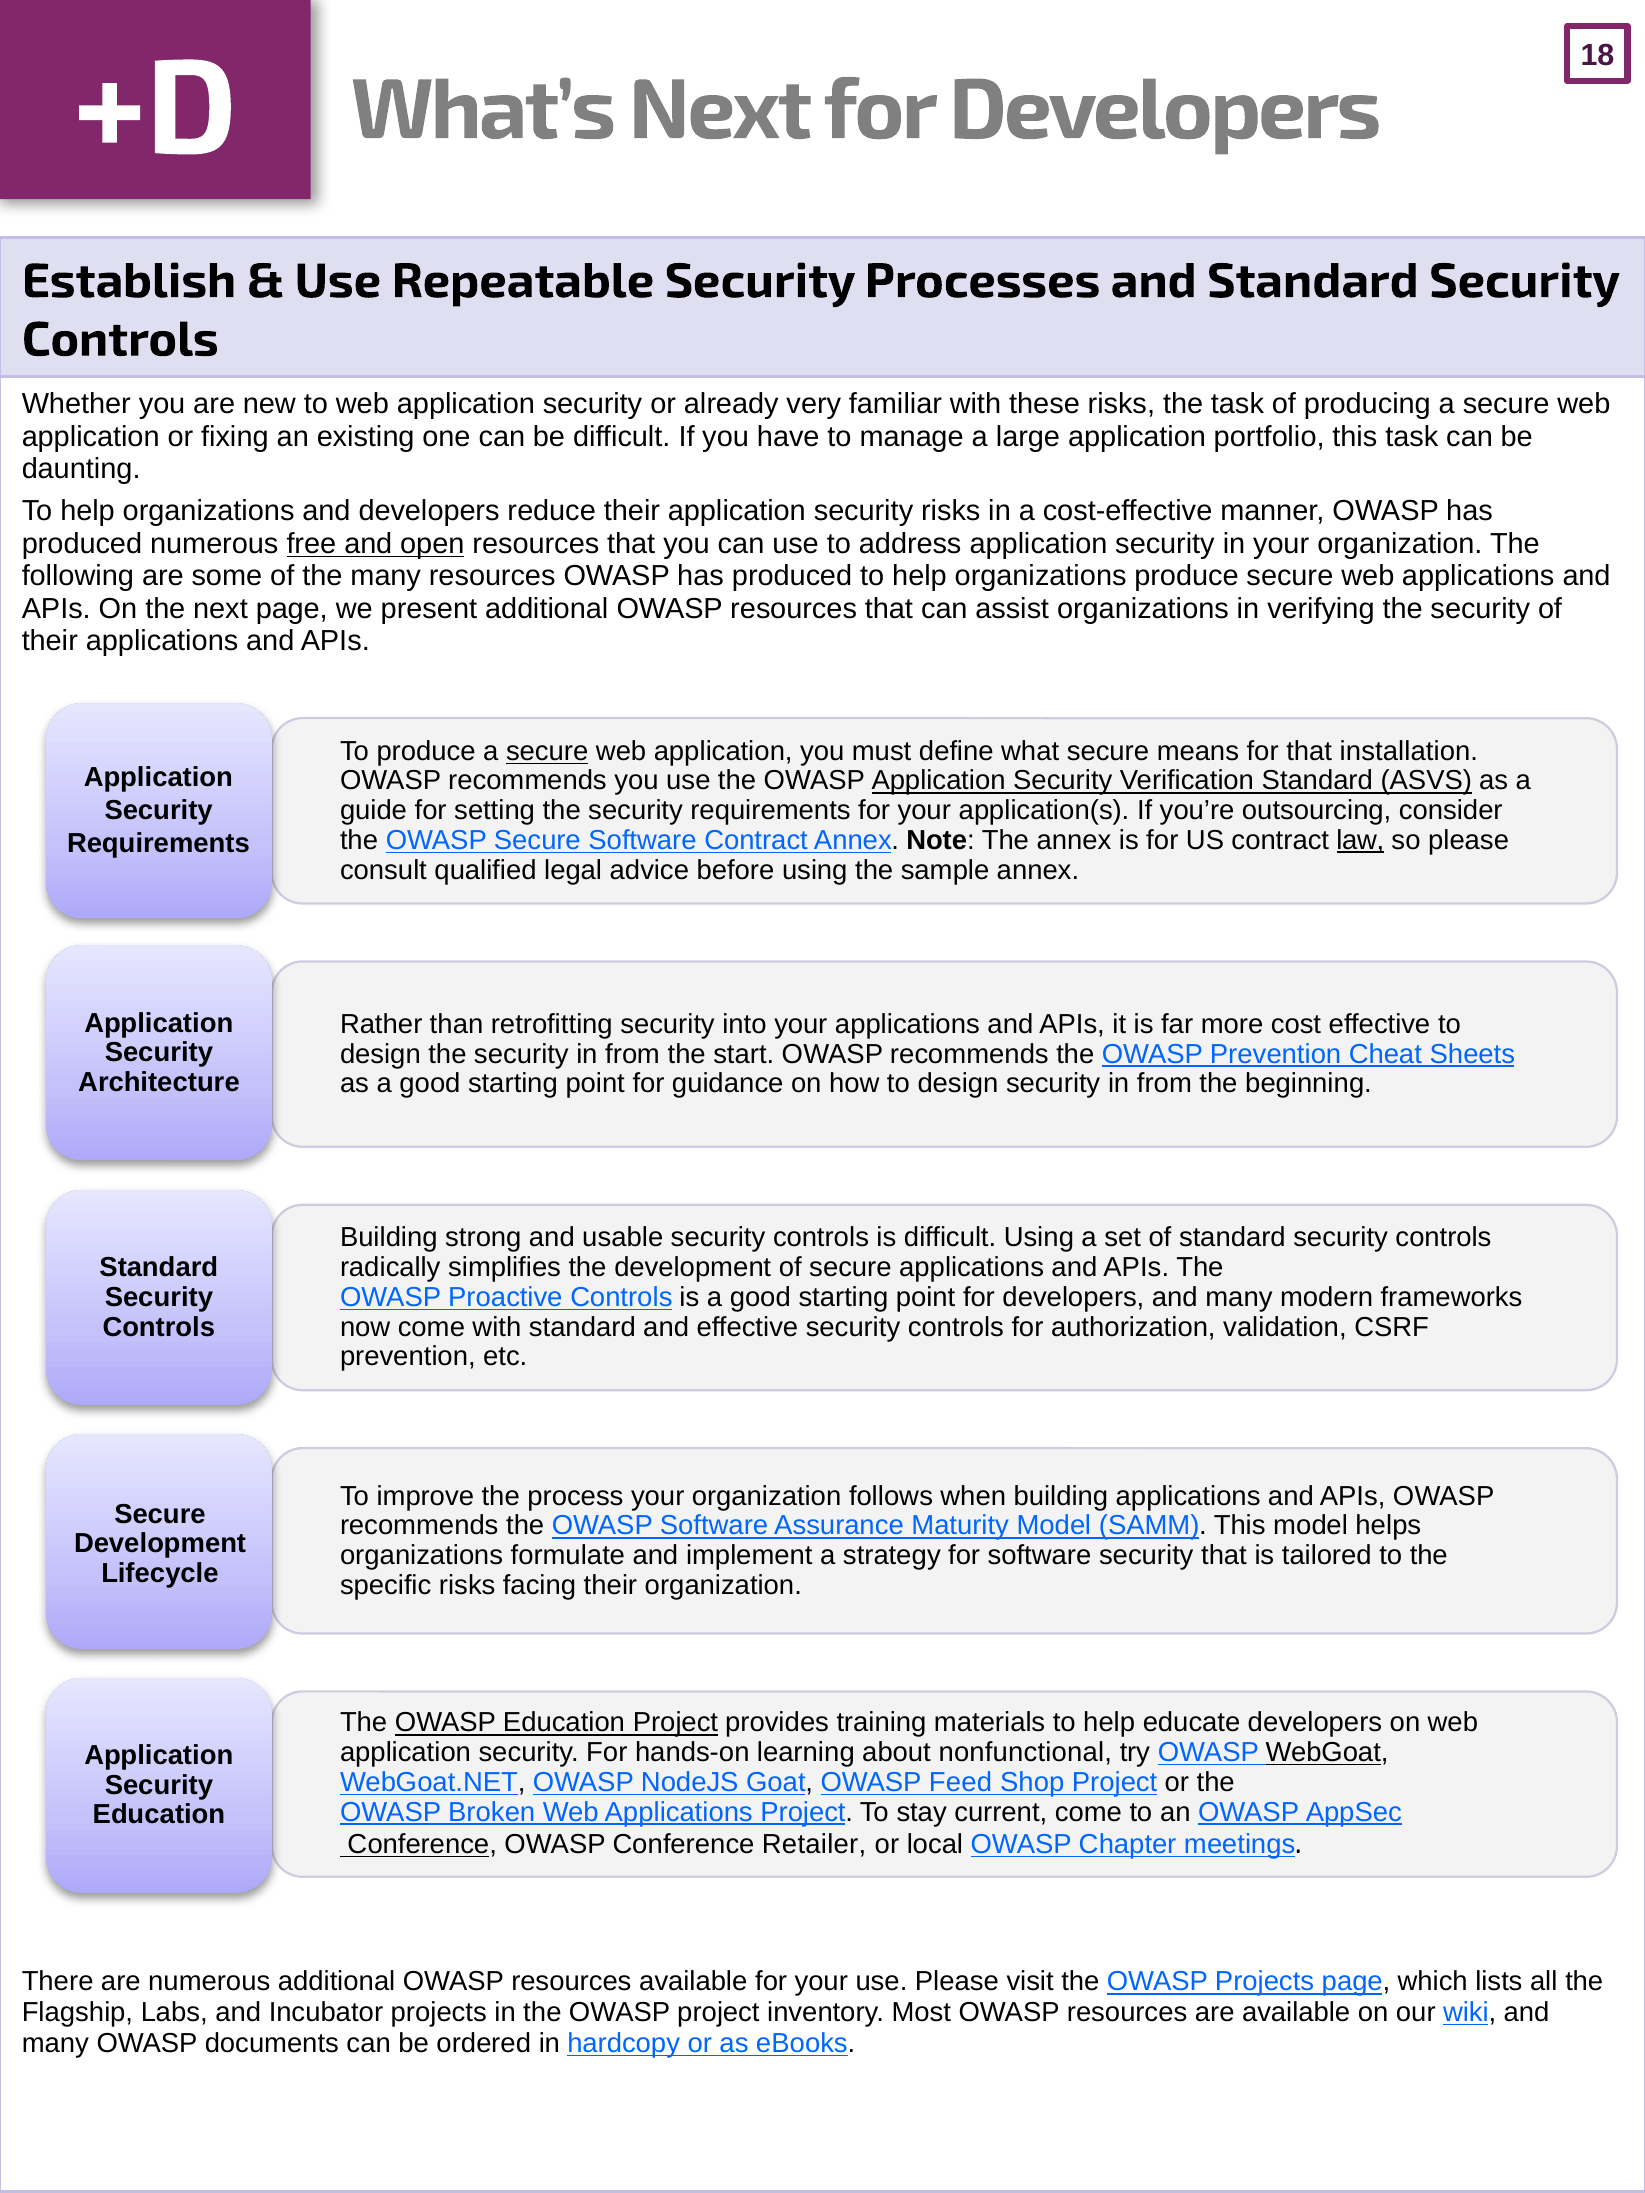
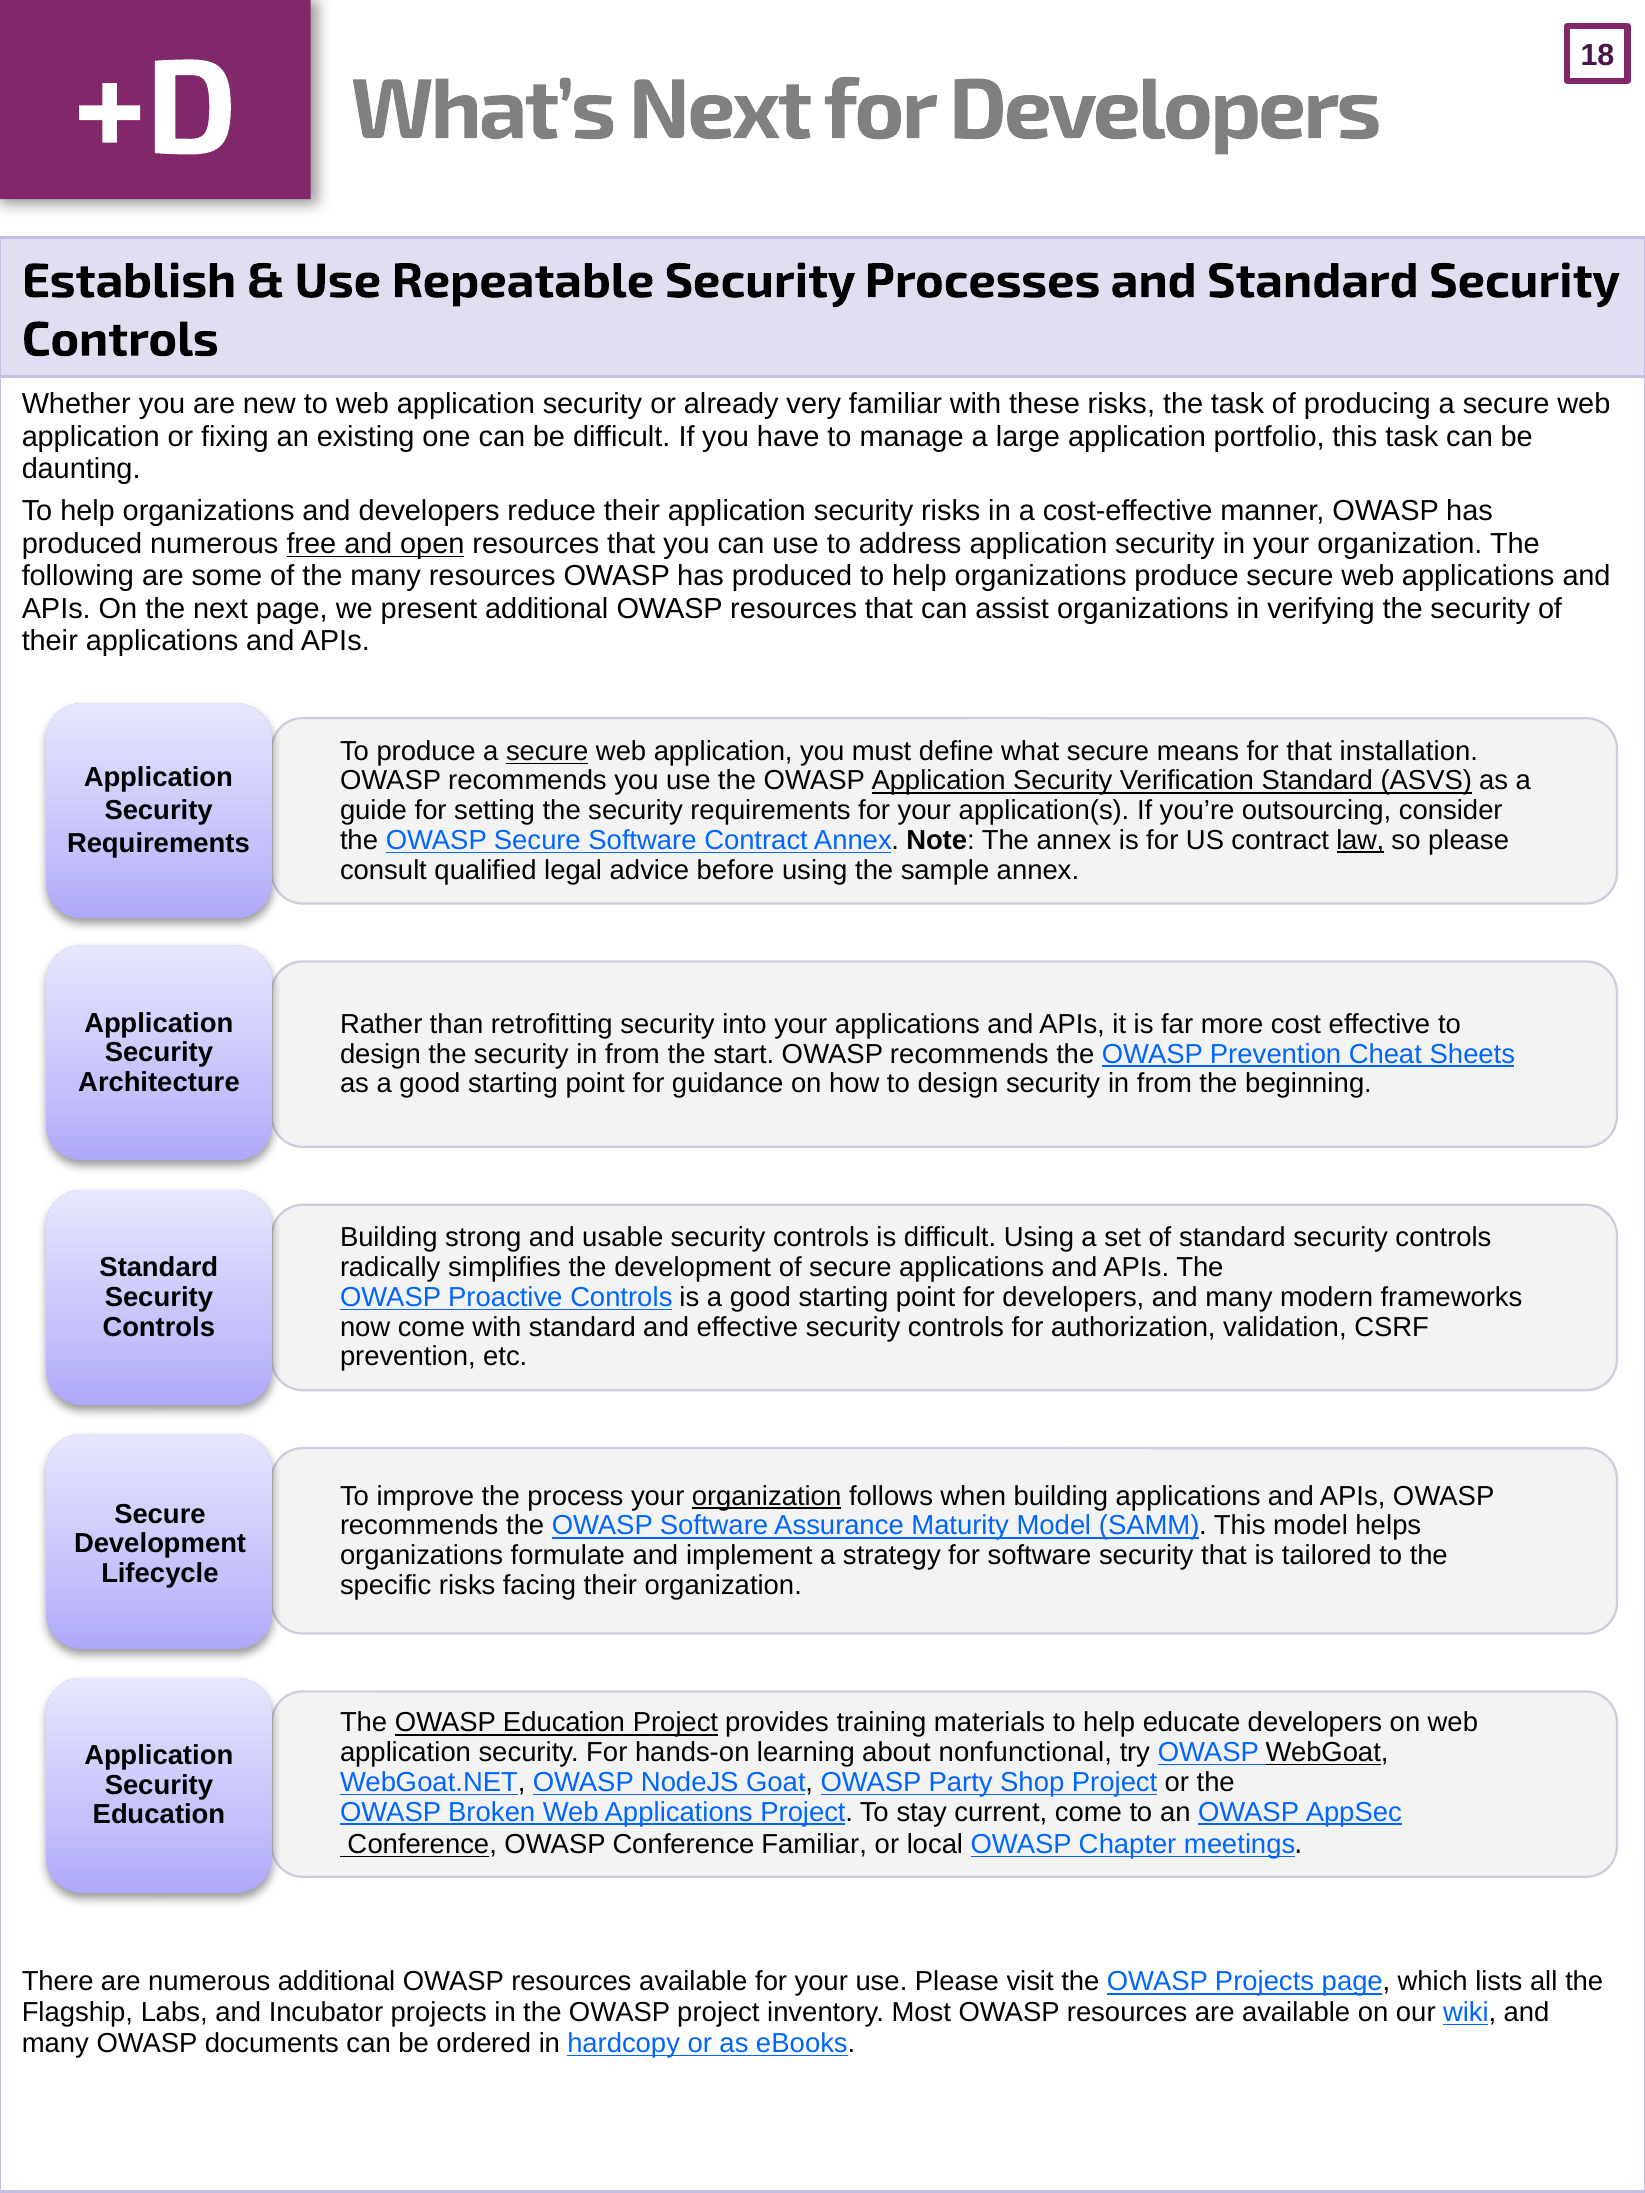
organization at (767, 1496) underline: none -> present
Feed: Feed -> Party
Conference Retailer: Retailer -> Familiar
